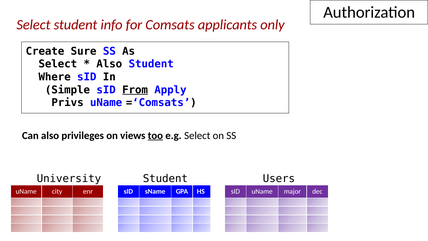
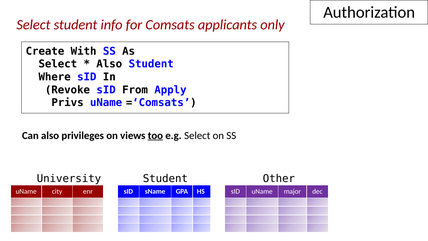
Sure: Sure -> With
Simple: Simple -> Revoke
From underline: present -> none
Users: Users -> Other
